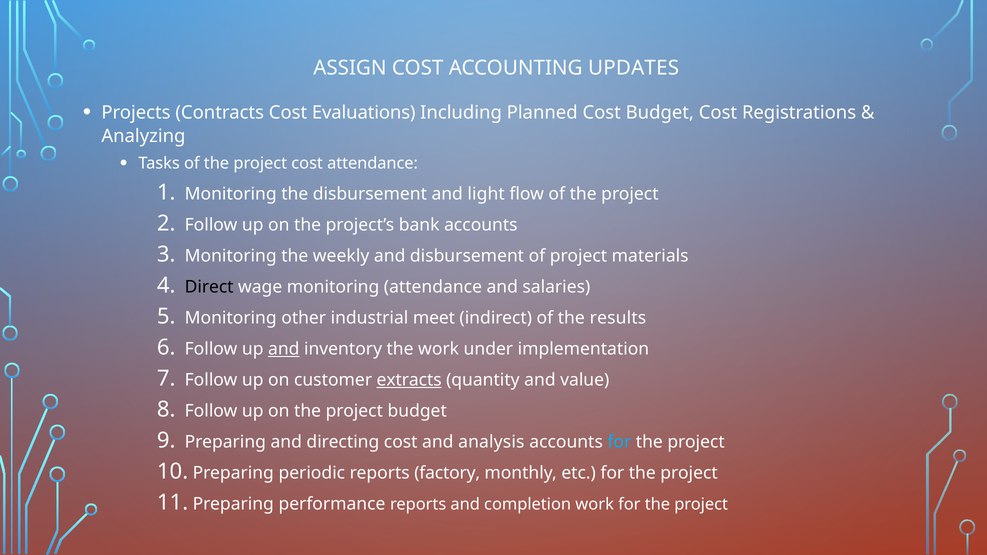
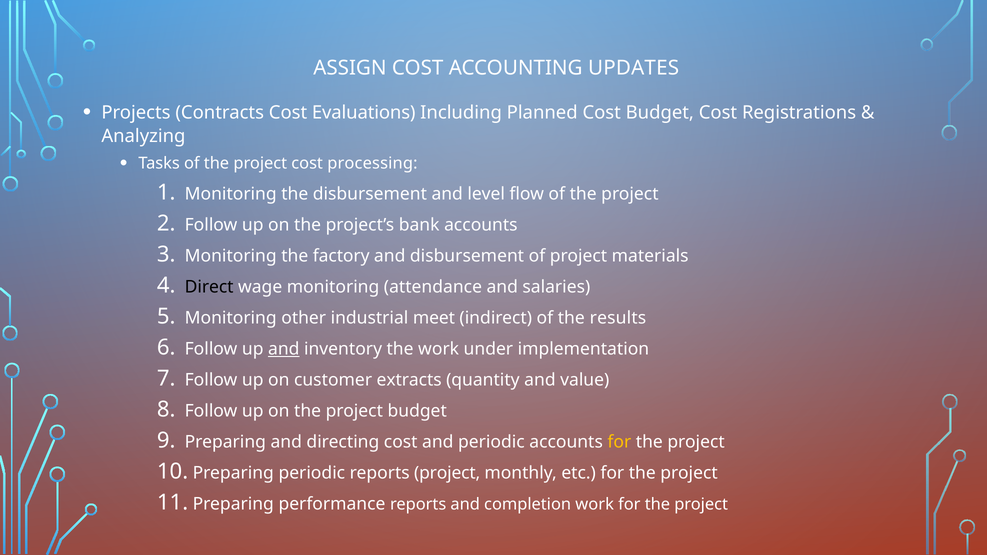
cost attendance: attendance -> processing
light: light -> level
weekly: weekly -> factory
extracts underline: present -> none
and analysis: analysis -> periodic
for at (619, 442) colour: light blue -> yellow
reports factory: factory -> project
